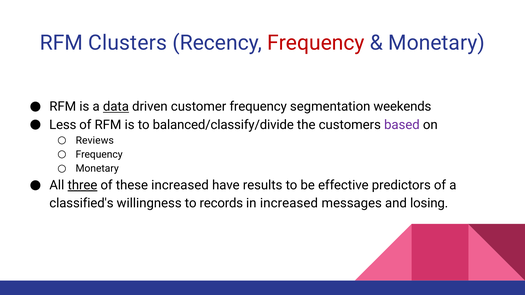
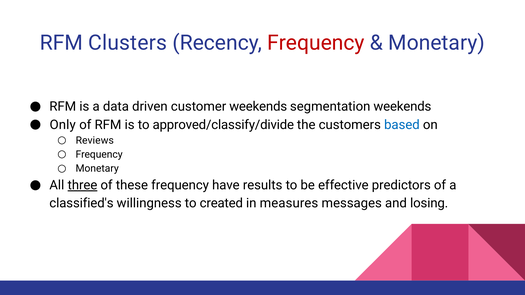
data underline: present -> none
customer frequency: frequency -> weekends
Less: Less -> Only
balanced/classify/divide: balanced/classify/divide -> approved/classify/divide
based colour: purple -> blue
these increased: increased -> frequency
records: records -> created
in increased: increased -> measures
